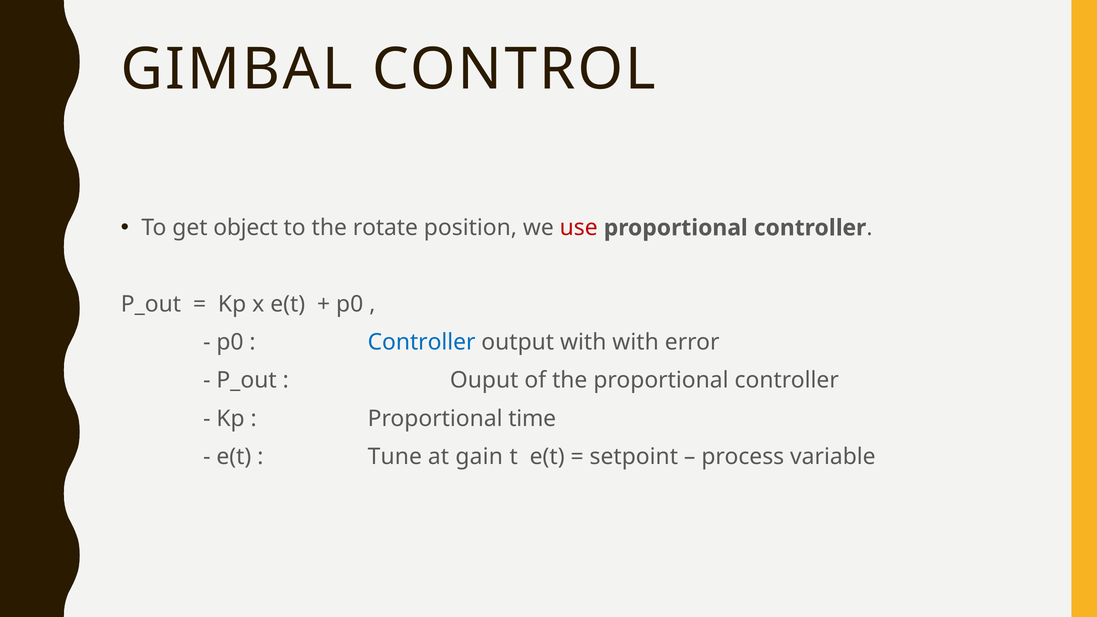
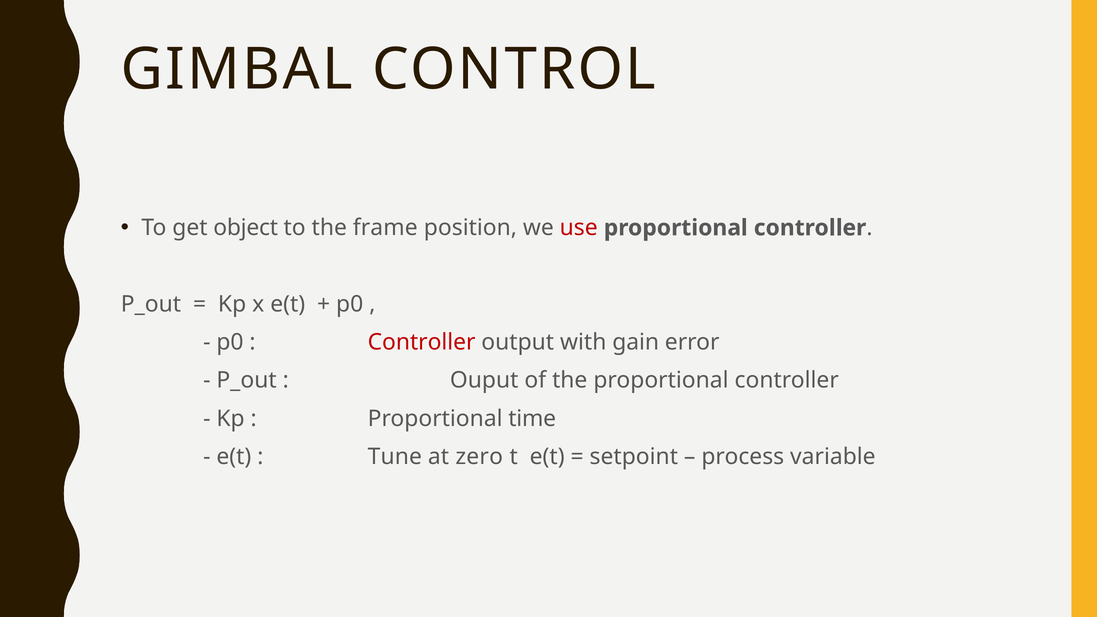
rotate: rotate -> frame
Controller at (422, 342) colour: blue -> red
with with: with -> gain
gain: gain -> zero
